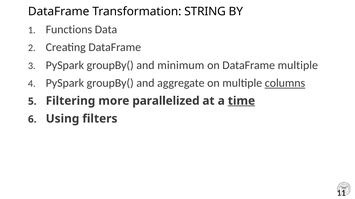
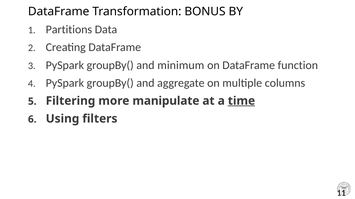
STRING: STRING -> BONUS
Functions: Functions -> Partitions
DataFrame multiple: multiple -> function
columns underline: present -> none
parallelized: parallelized -> manipulate
